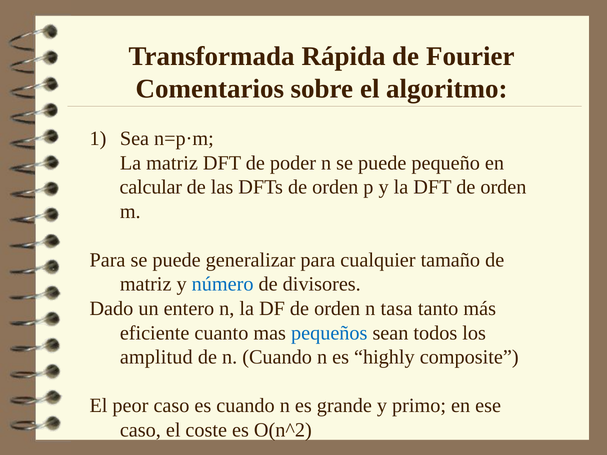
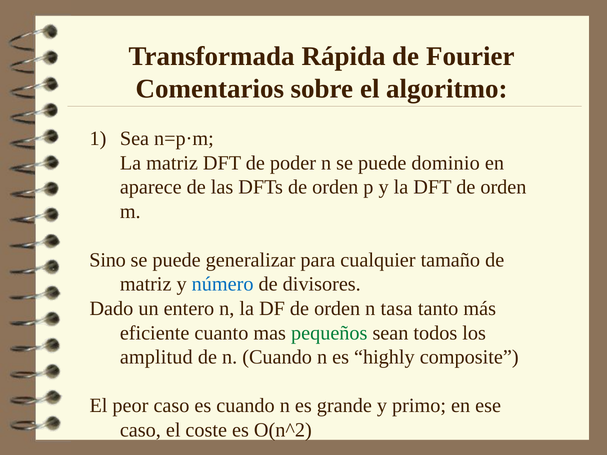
pequeño: pequeño -> dominio
calcular: calcular -> aparece
Para at (108, 260): Para -> Sino
pequeños colour: blue -> green
